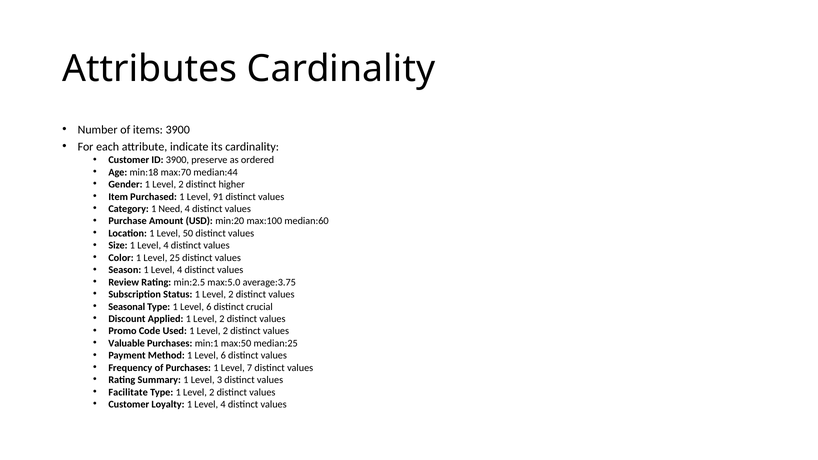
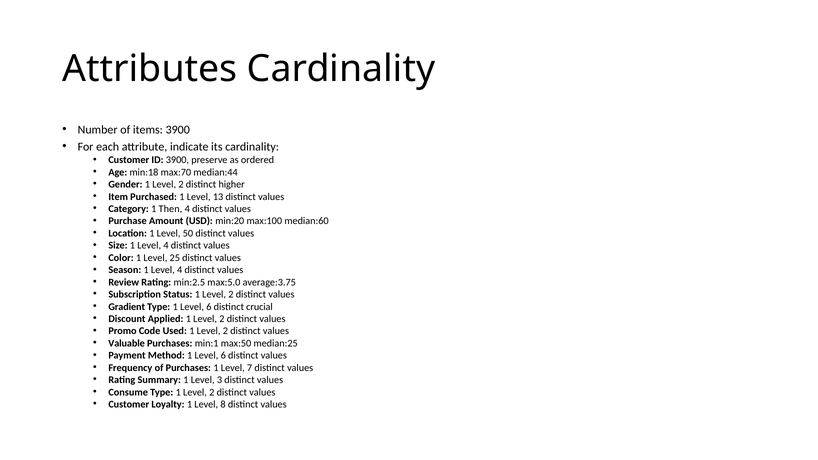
91: 91 -> 13
Need: Need -> Then
Seasonal: Seasonal -> Gradient
Facilitate: Facilitate -> Consume
Loyalty 1 Level 4: 4 -> 8
